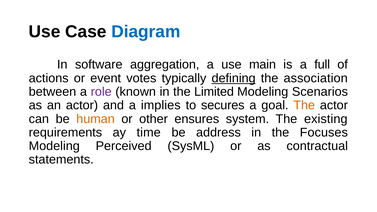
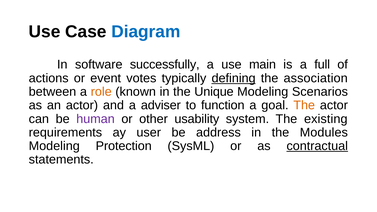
aggregation: aggregation -> successfully
role colour: purple -> orange
Limited: Limited -> Unique
implies: implies -> adviser
secures: secures -> function
human colour: orange -> purple
ensures: ensures -> usability
time: time -> user
Focuses: Focuses -> Modules
Perceived: Perceived -> Protection
contractual underline: none -> present
